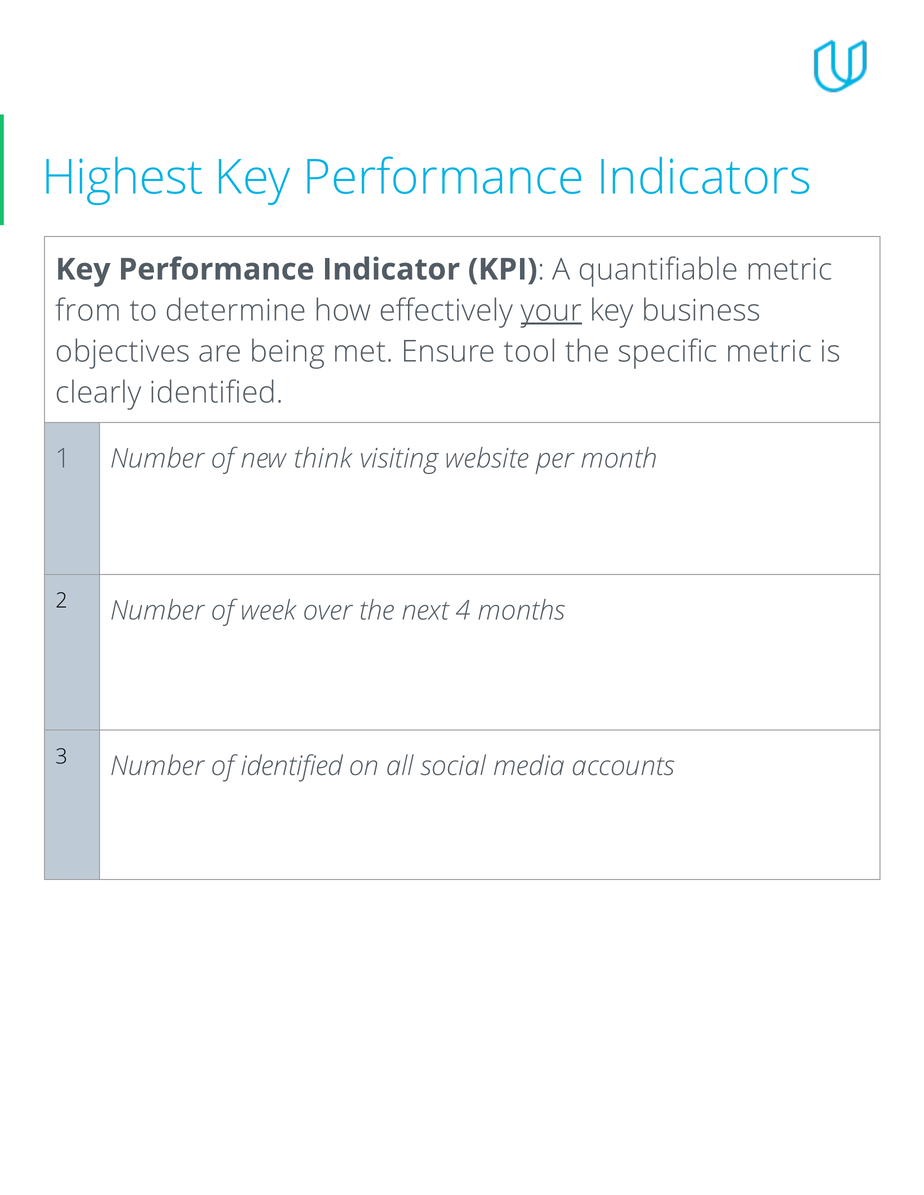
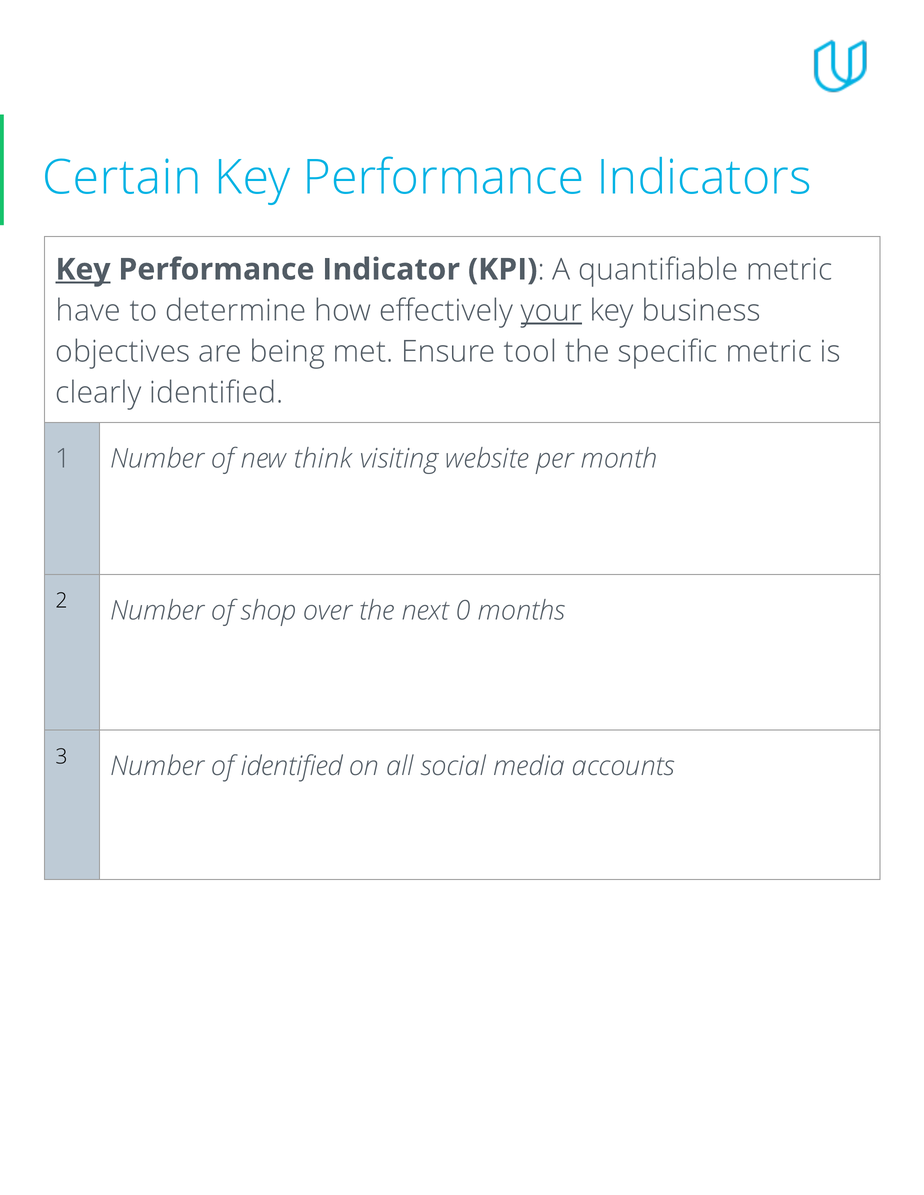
Highest: Highest -> Certain
Key at (83, 270) underline: none -> present
from: from -> have
week: week -> shop
4: 4 -> 0
